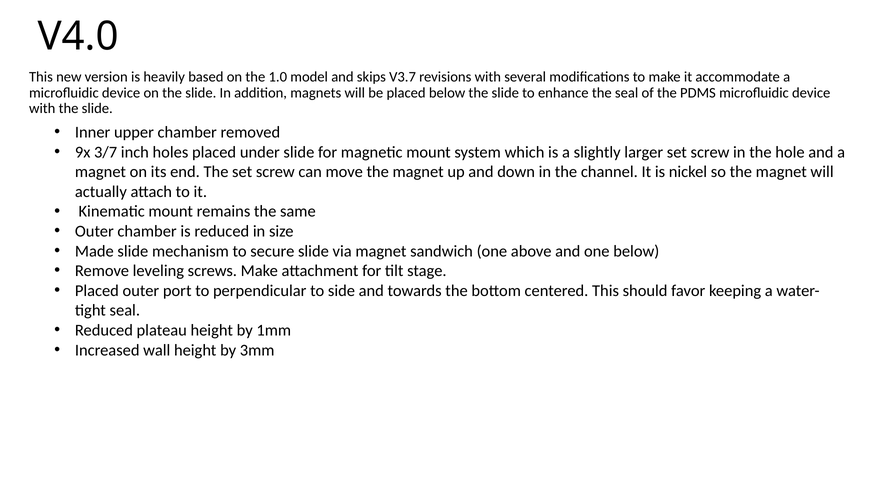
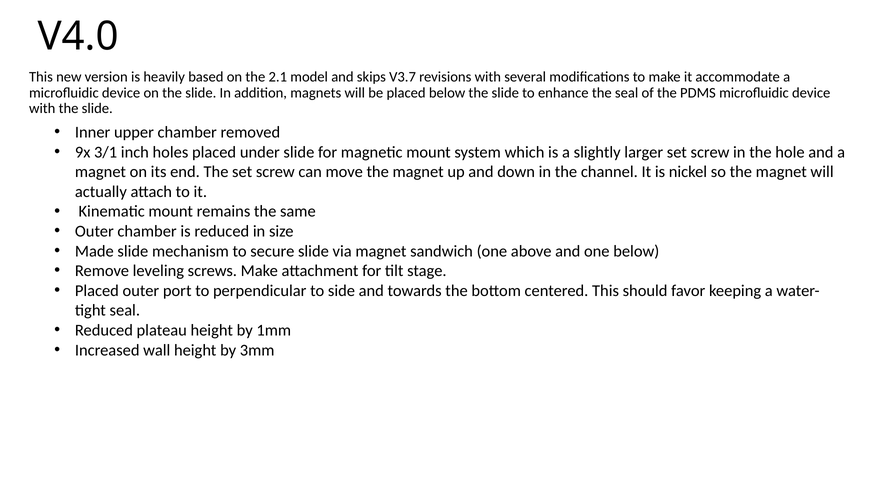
1.0: 1.0 -> 2.1
3/7: 3/7 -> 3/1
